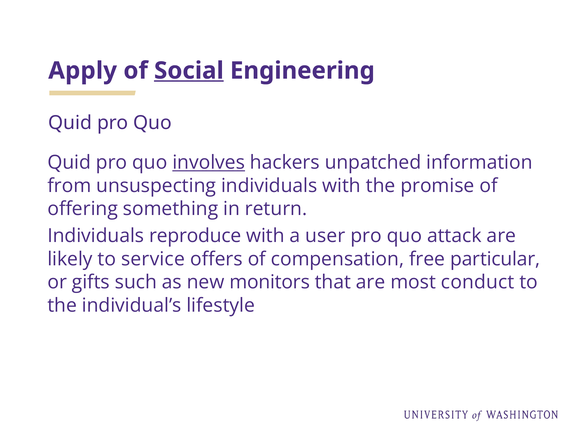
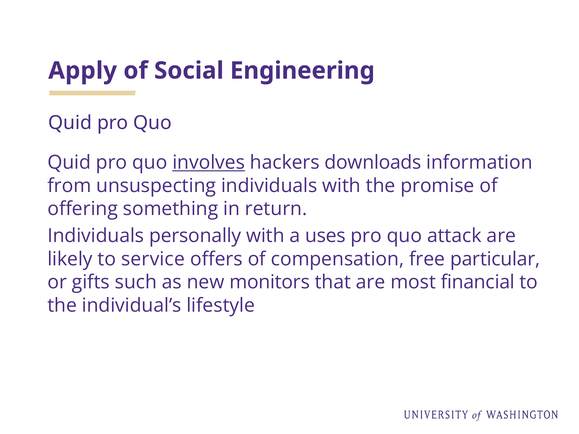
Social underline: present -> none
unpatched: unpatched -> downloads
reproduce: reproduce -> personally
user: user -> uses
conduct: conduct -> financial
